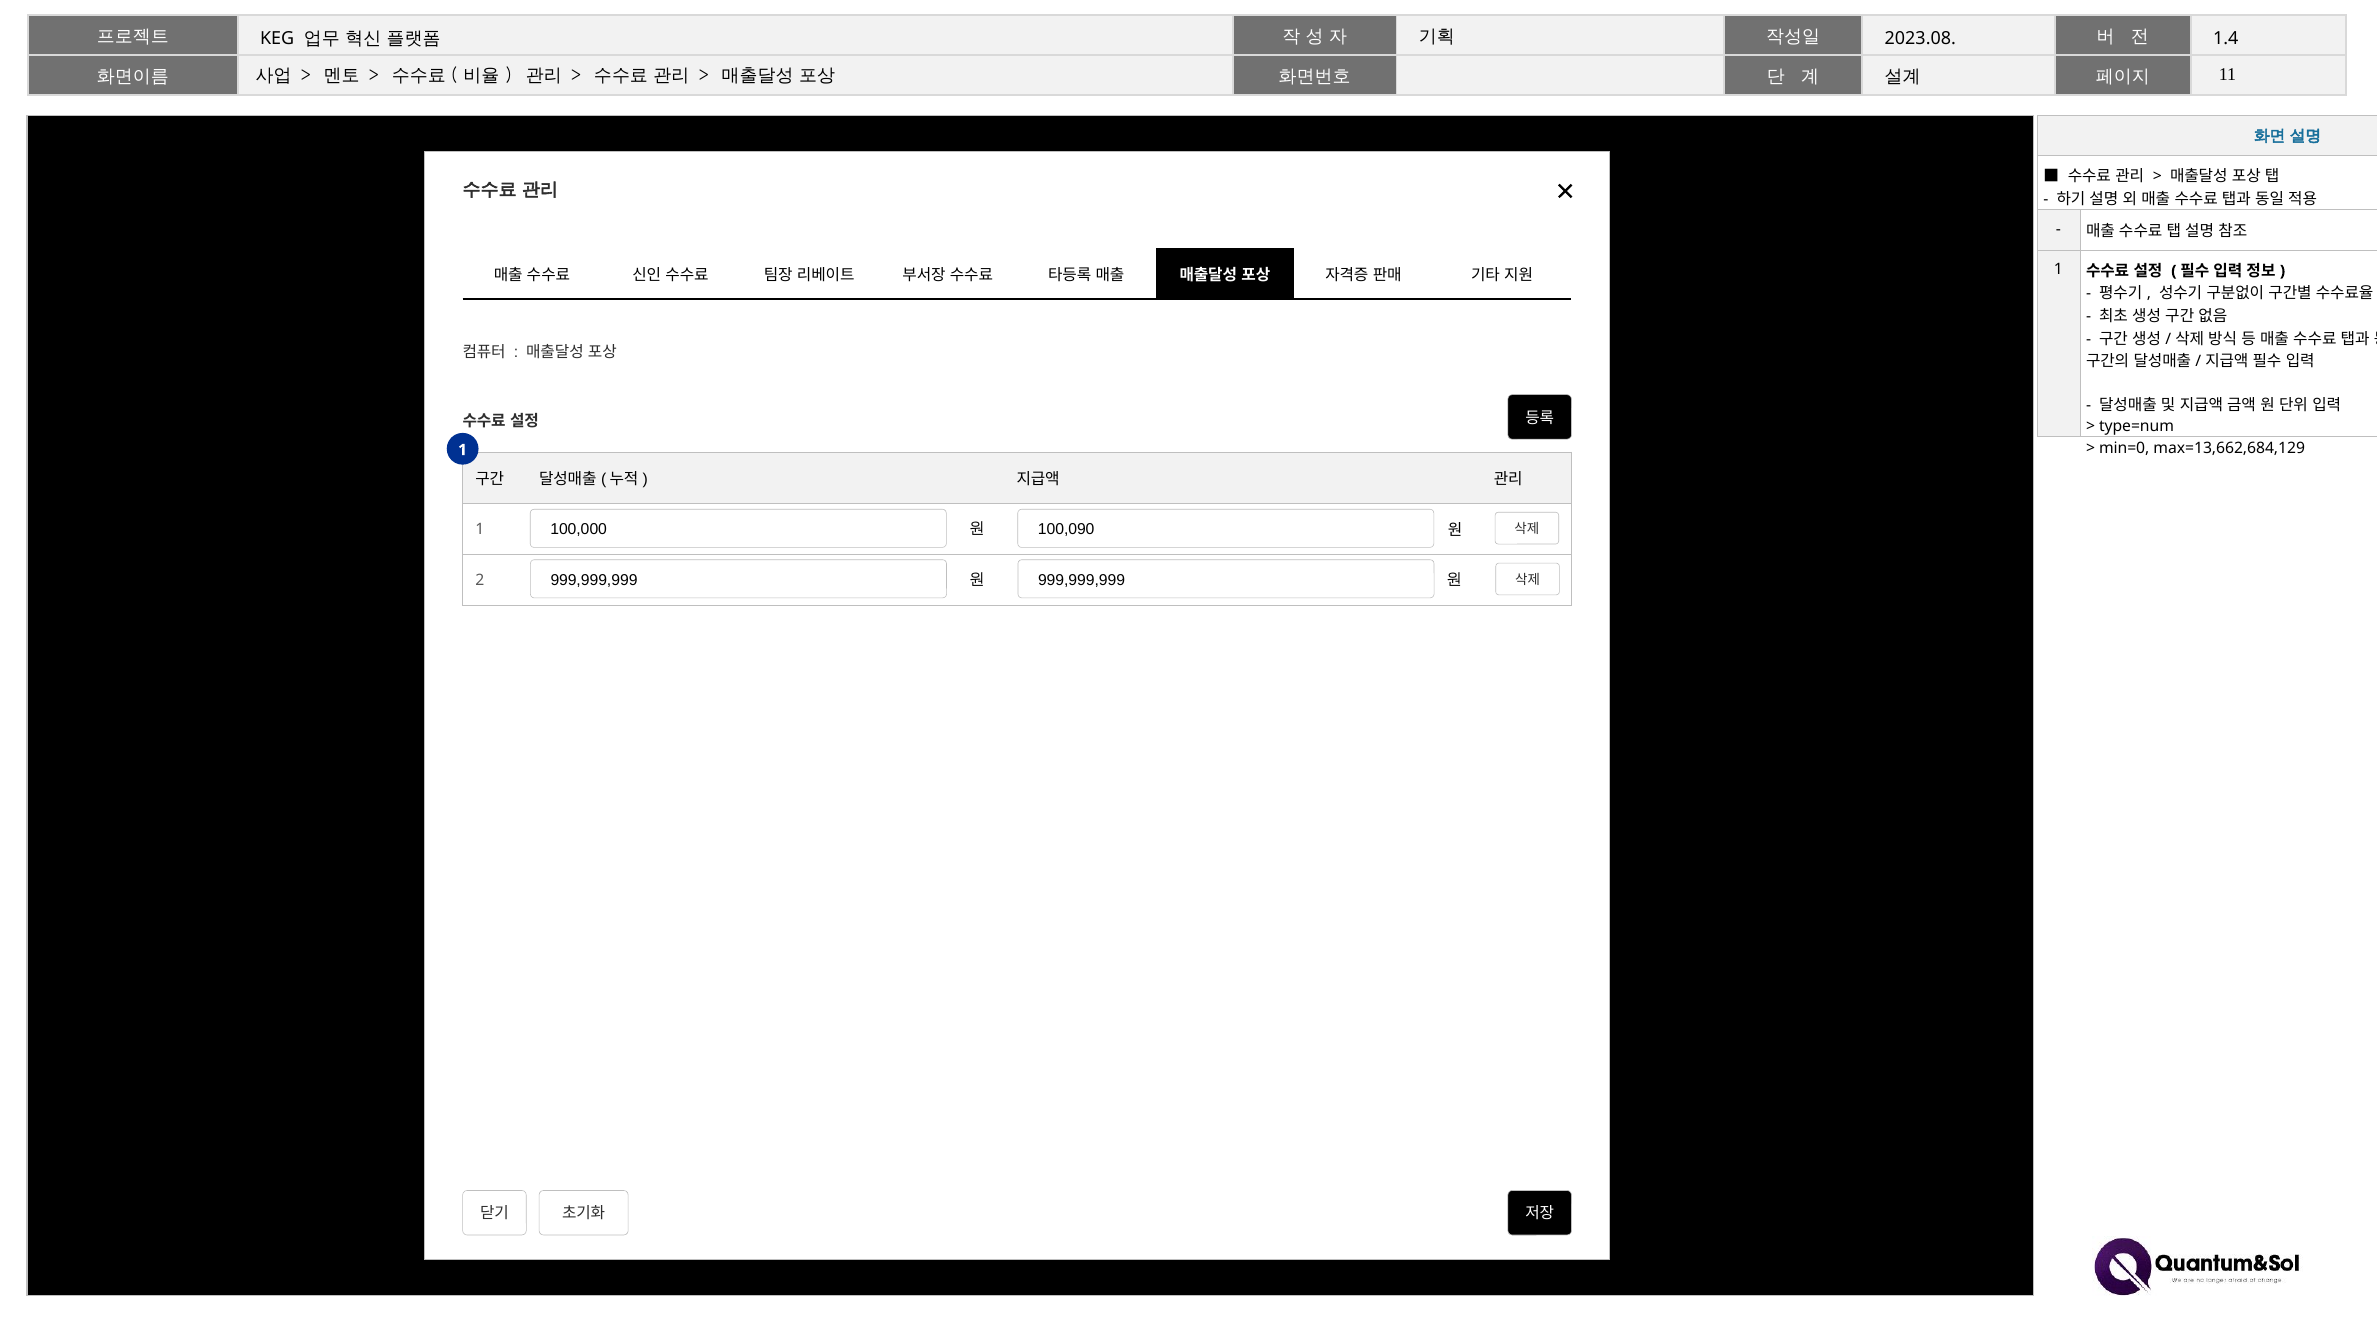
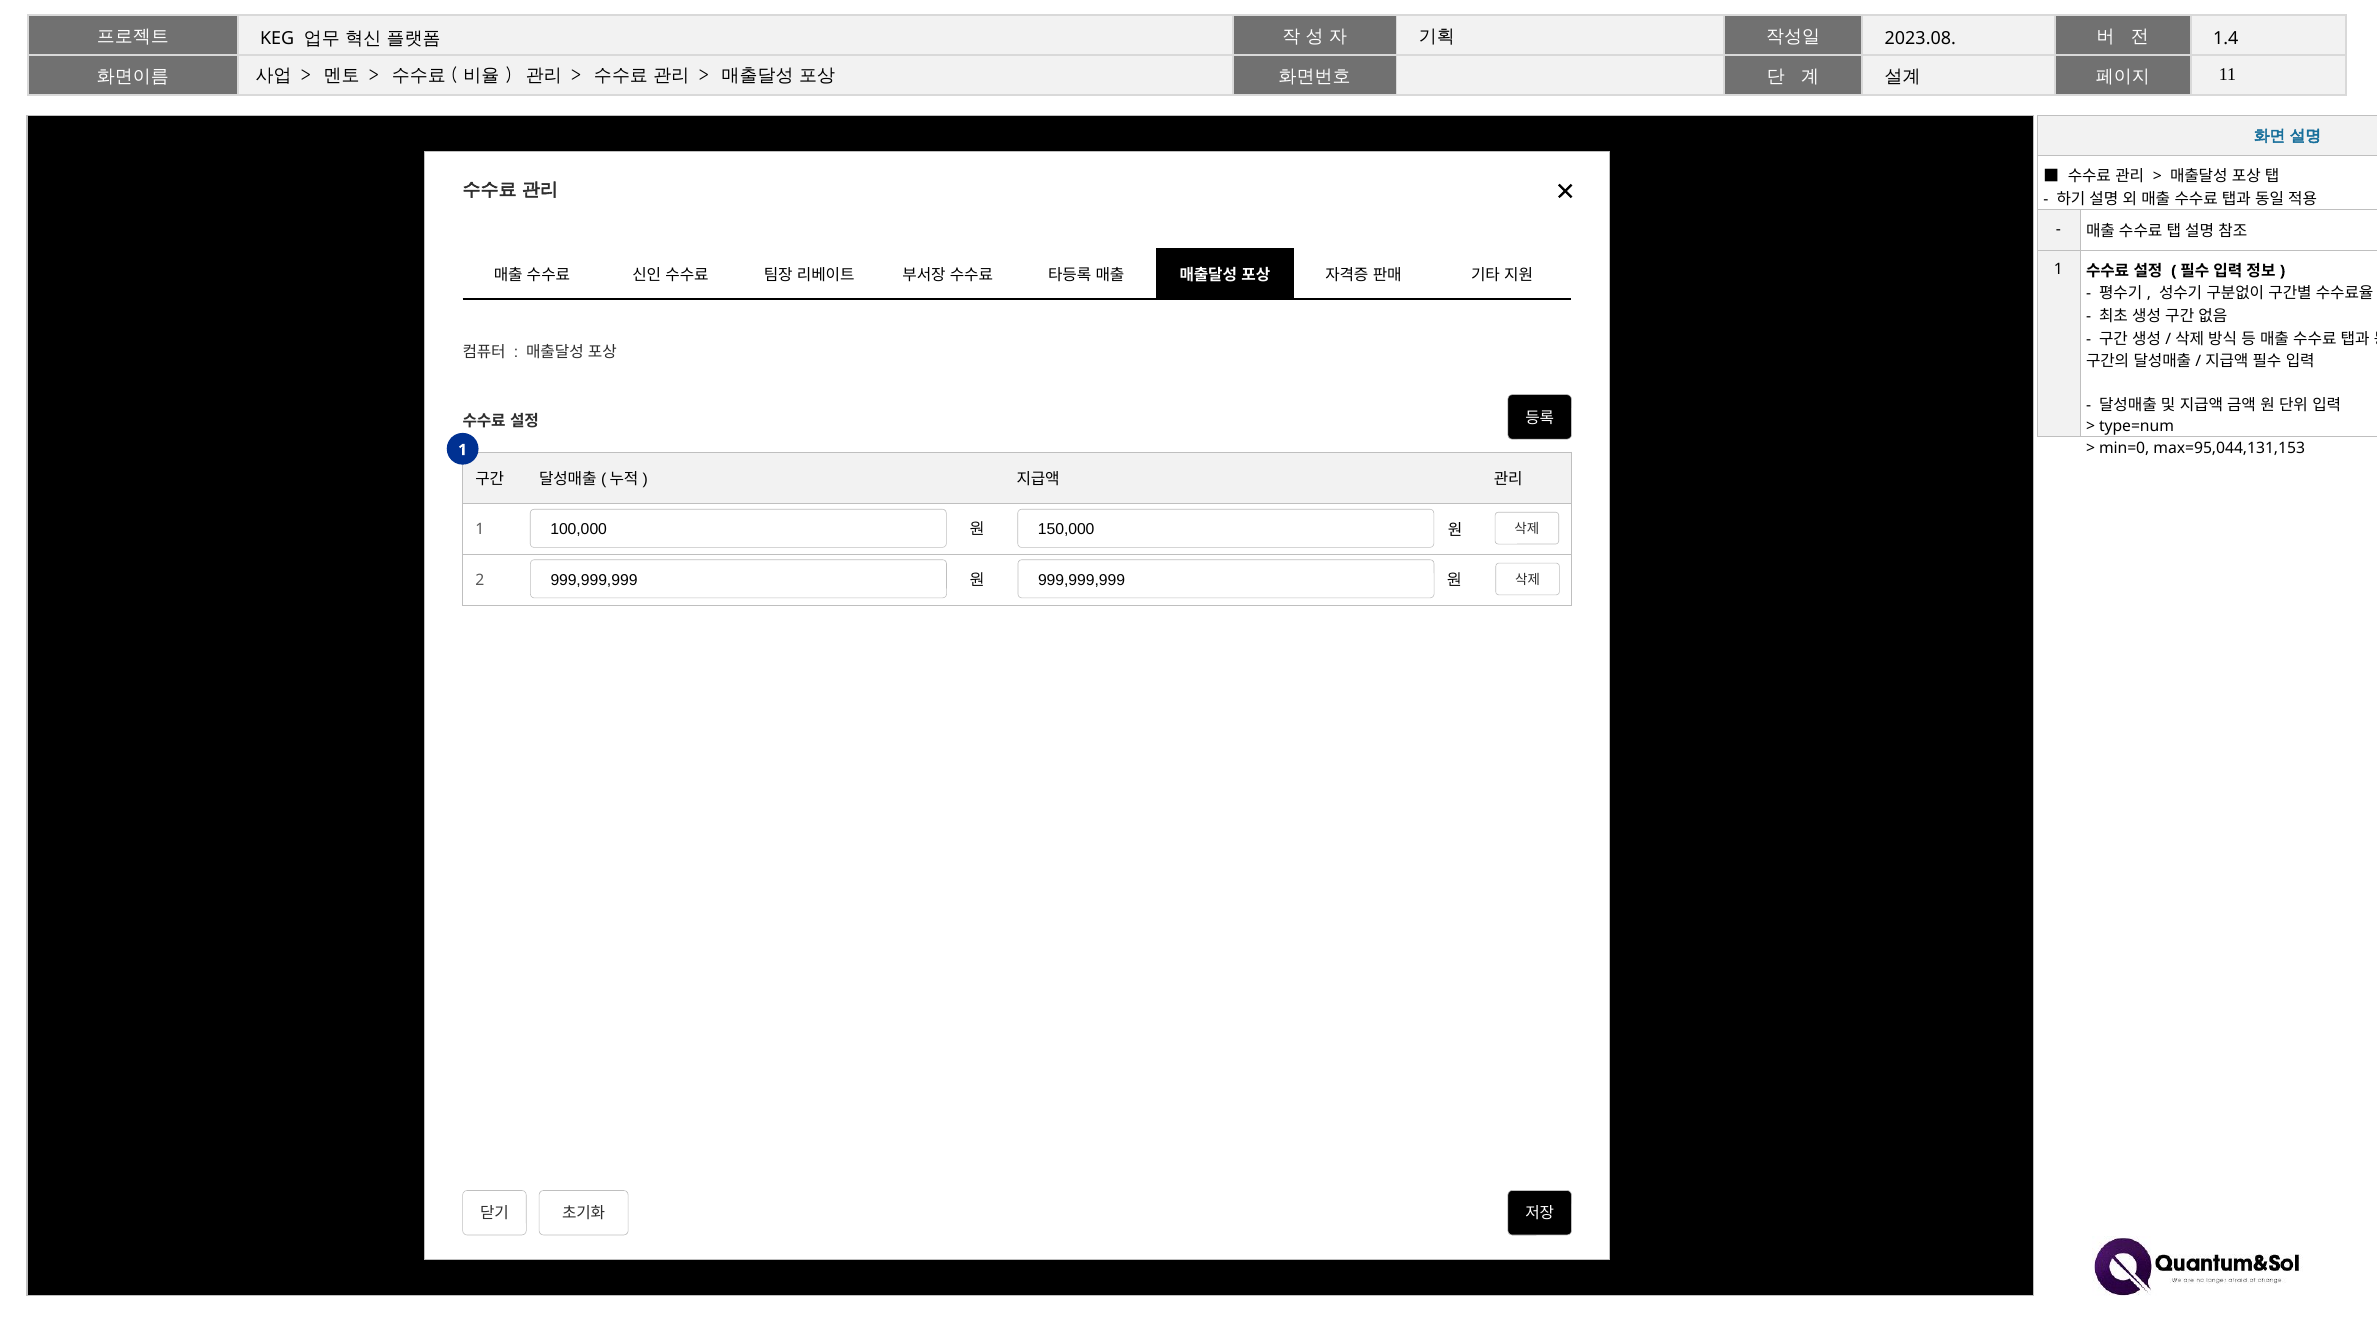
max=13,662,684,129: max=13,662,684,129 -> max=95,044,131,153
100,090: 100,090 -> 150,000
